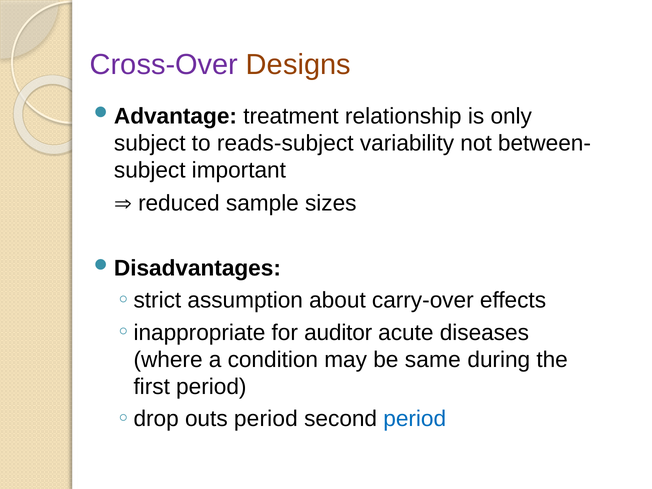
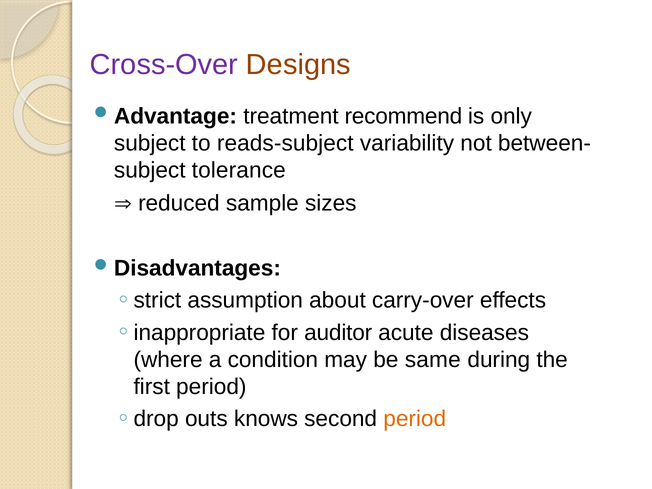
relationship: relationship -> recommend
important: important -> tolerance
outs period: period -> knows
period at (415, 419) colour: blue -> orange
